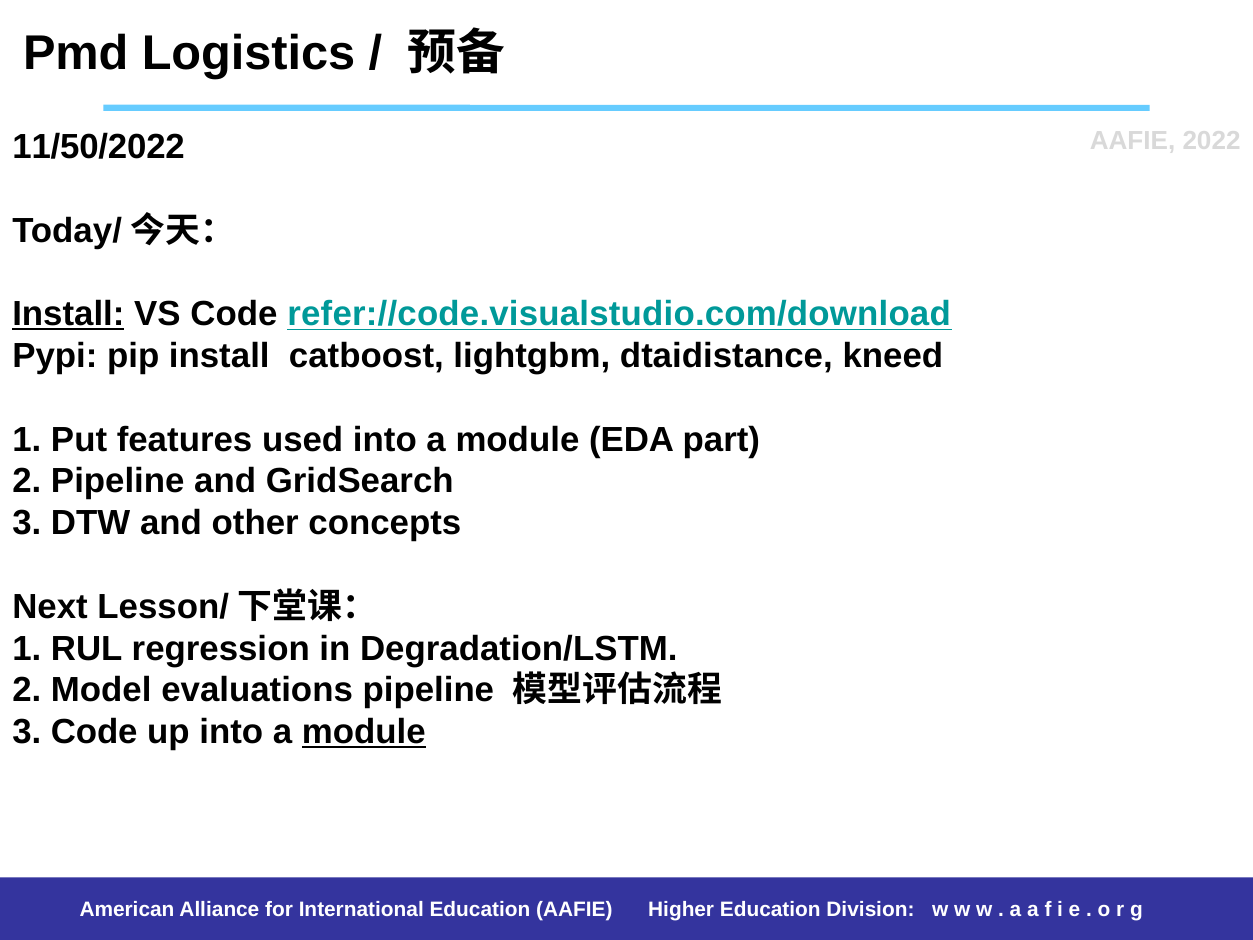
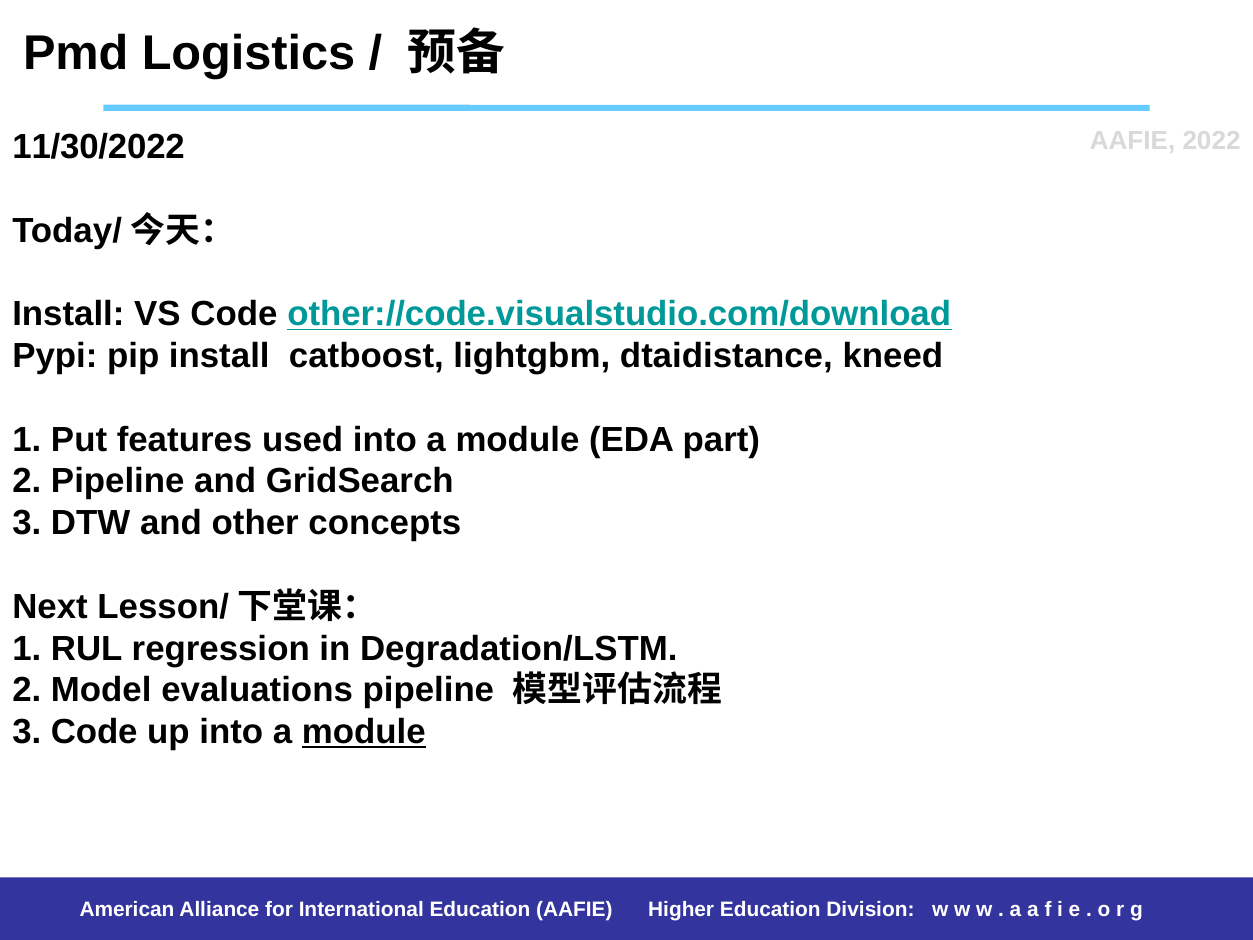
11/50/2022: 11/50/2022 -> 11/30/2022
Install at (68, 314) underline: present -> none
refer://code.visualstudio.com/download: refer://code.visualstudio.com/download -> other://code.visualstudio.com/download
